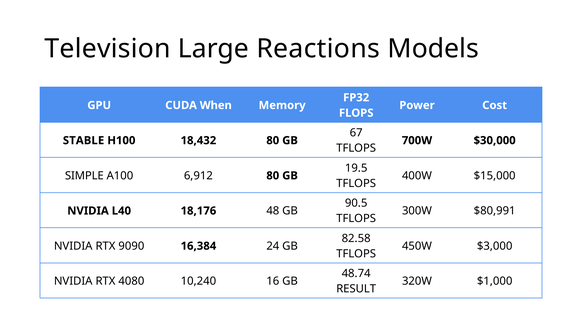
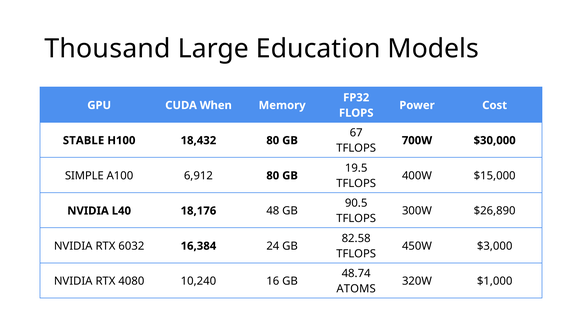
Television: Television -> Thousand
Reactions: Reactions -> Education
$80,991: $80,991 -> $26,890
9090: 9090 -> 6032
RESULT: RESULT -> ATOMS
